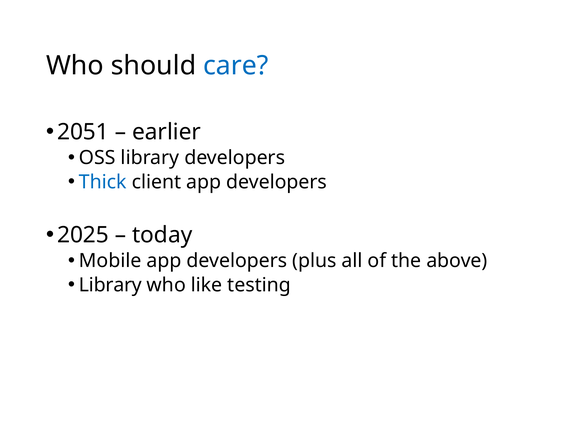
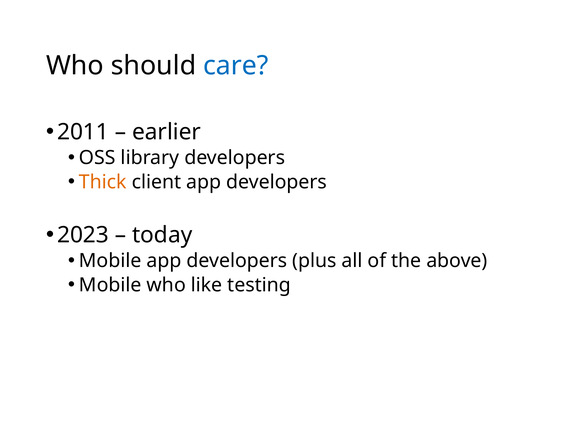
2051: 2051 -> 2011
Thick colour: blue -> orange
2025: 2025 -> 2023
Library at (110, 285): Library -> Mobile
